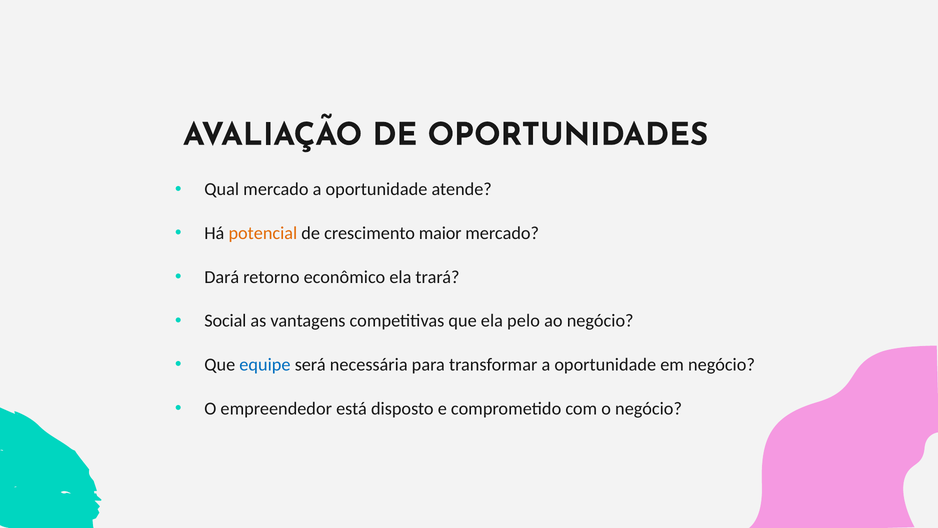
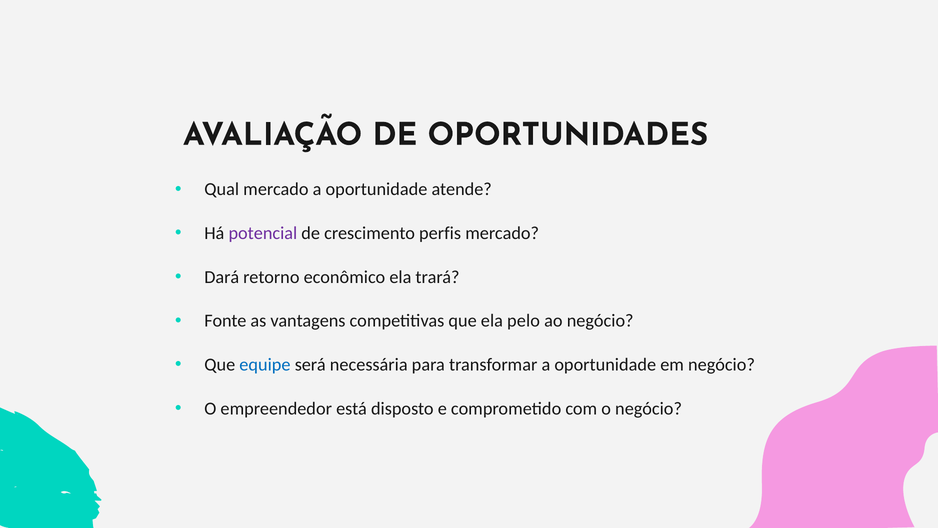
potencial colour: orange -> purple
maior: maior -> perfis
Social: Social -> Fonte
